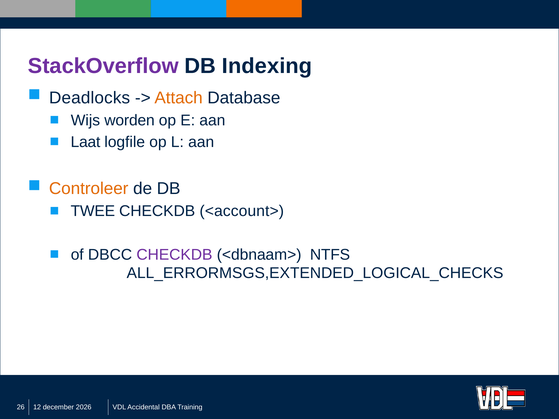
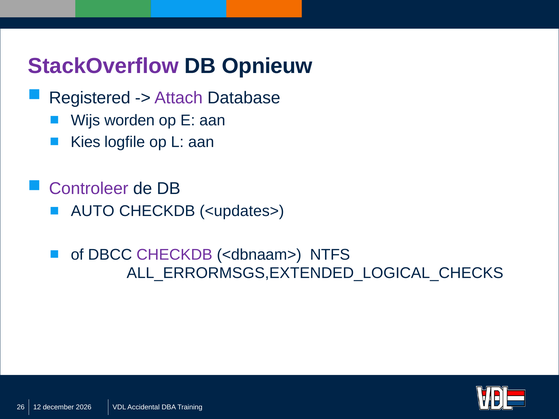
Indexing: Indexing -> Opnieuw
Deadlocks: Deadlocks -> Registered
Attach colour: orange -> purple
Laat: Laat -> Kies
Controleer colour: orange -> purple
TWEE: TWEE -> AUTO
<account>: <account> -> <updates>
